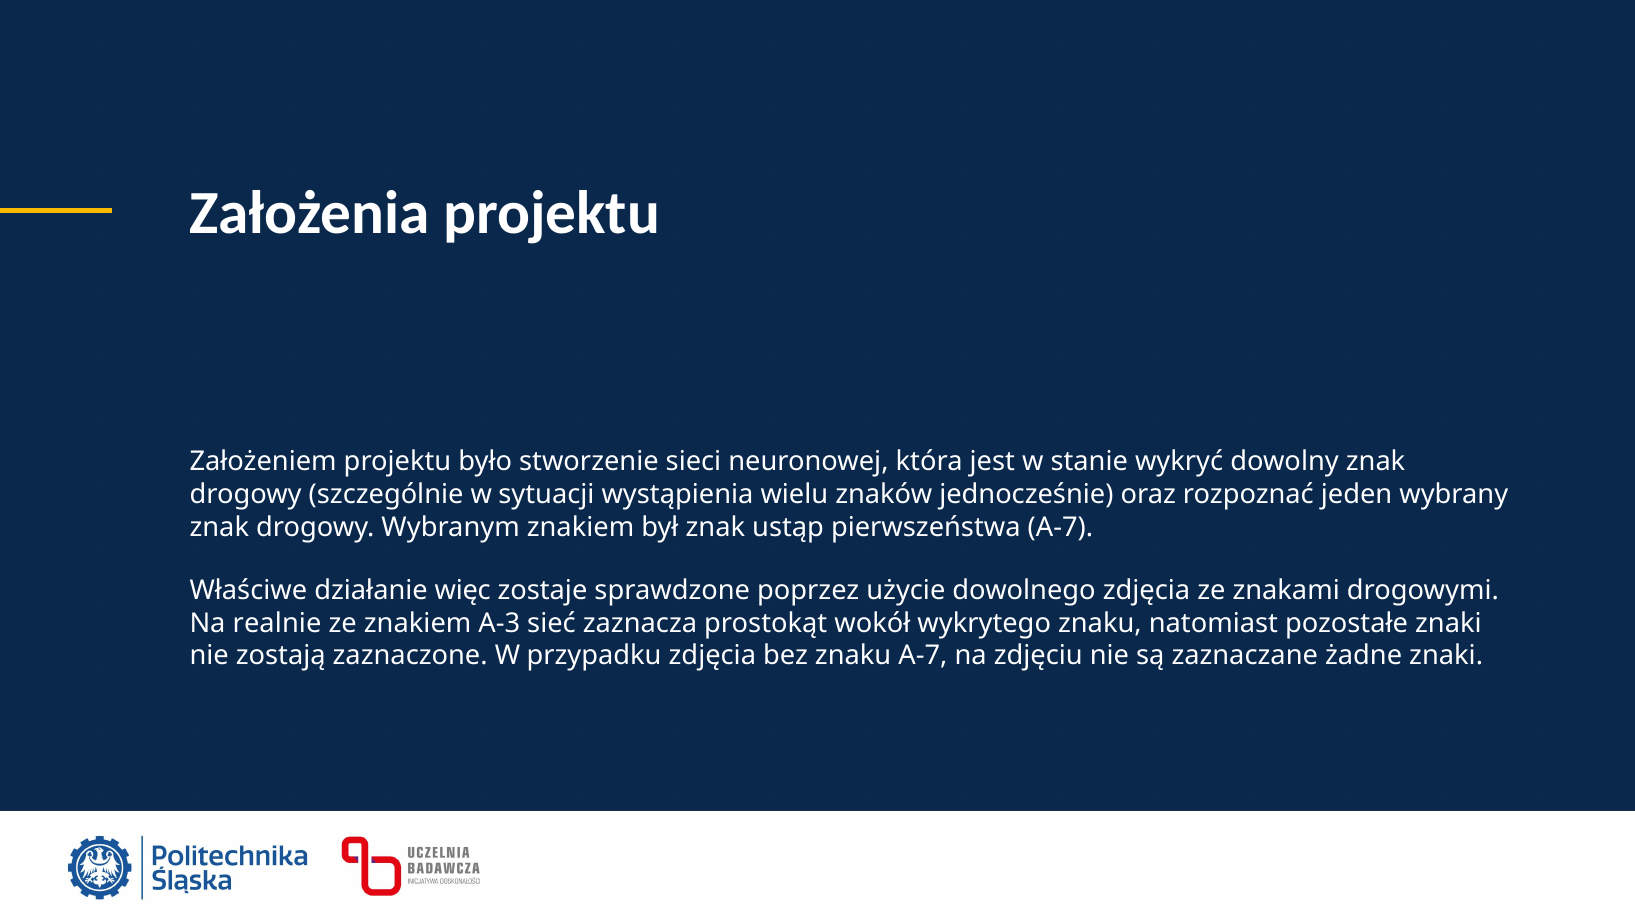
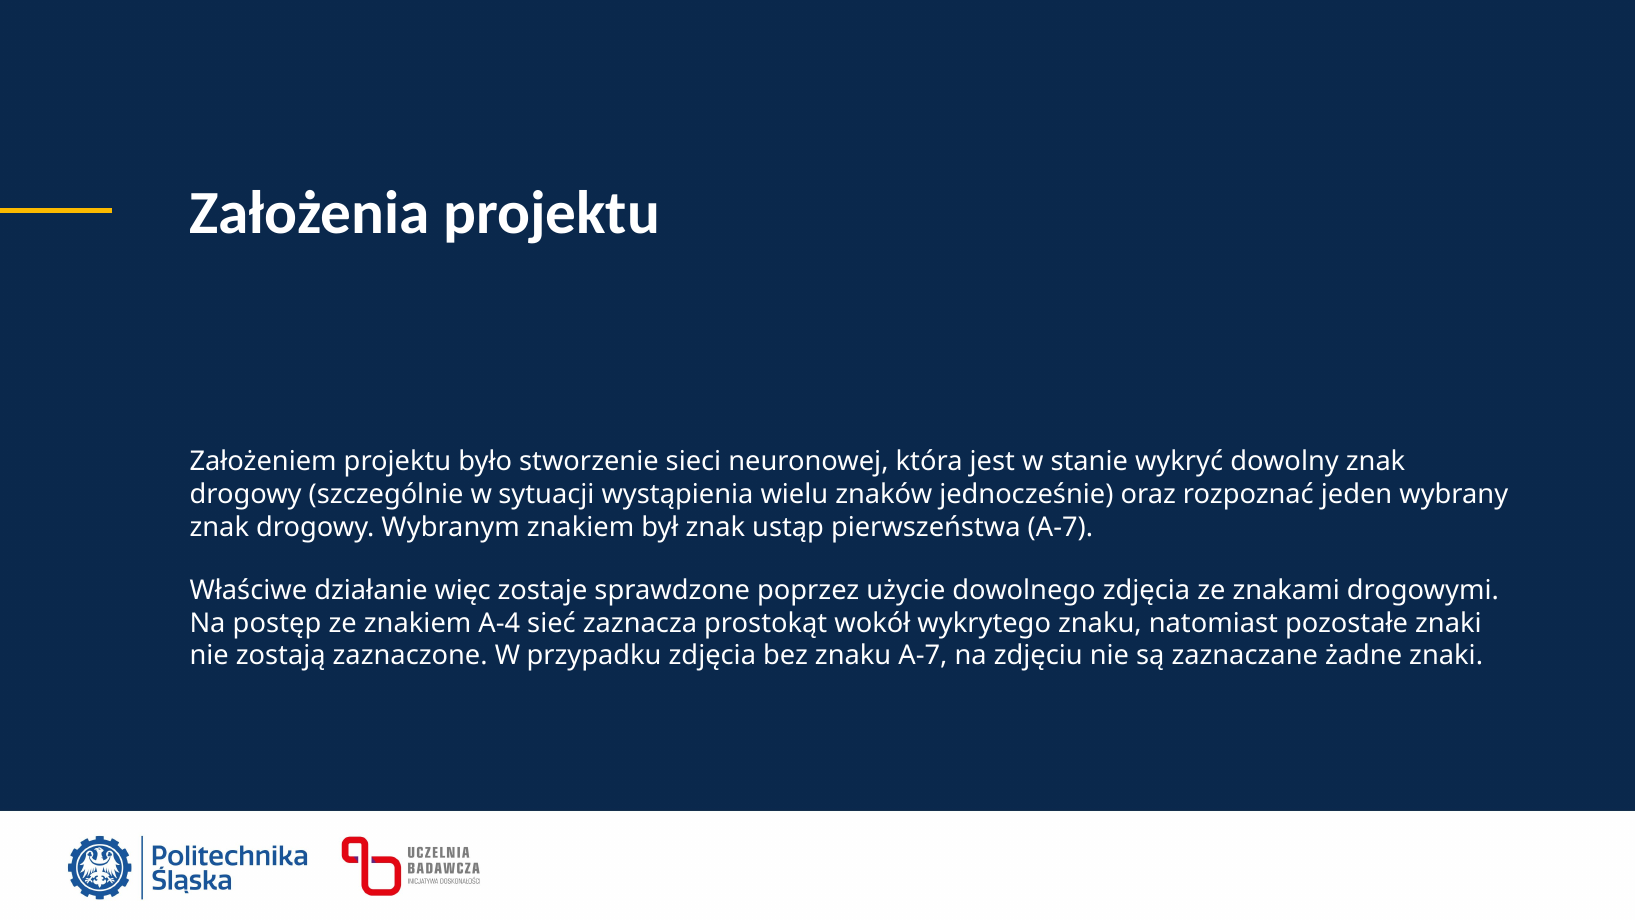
realnie: realnie -> postęp
A-3: A-3 -> A-4
